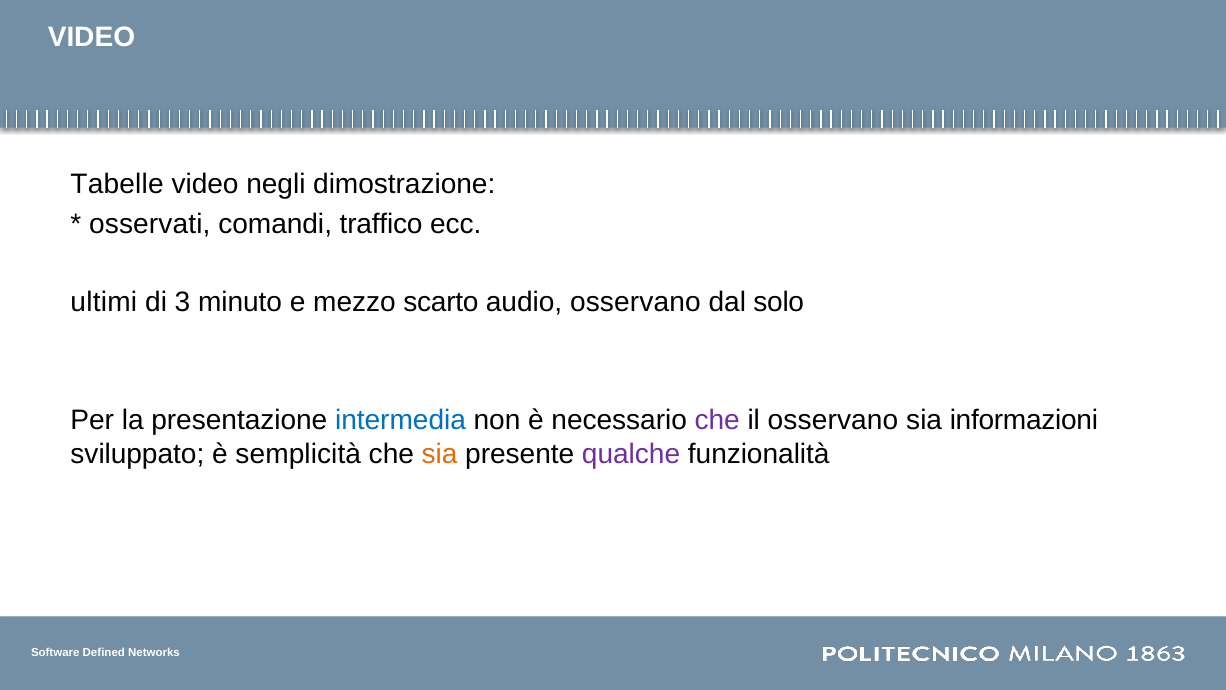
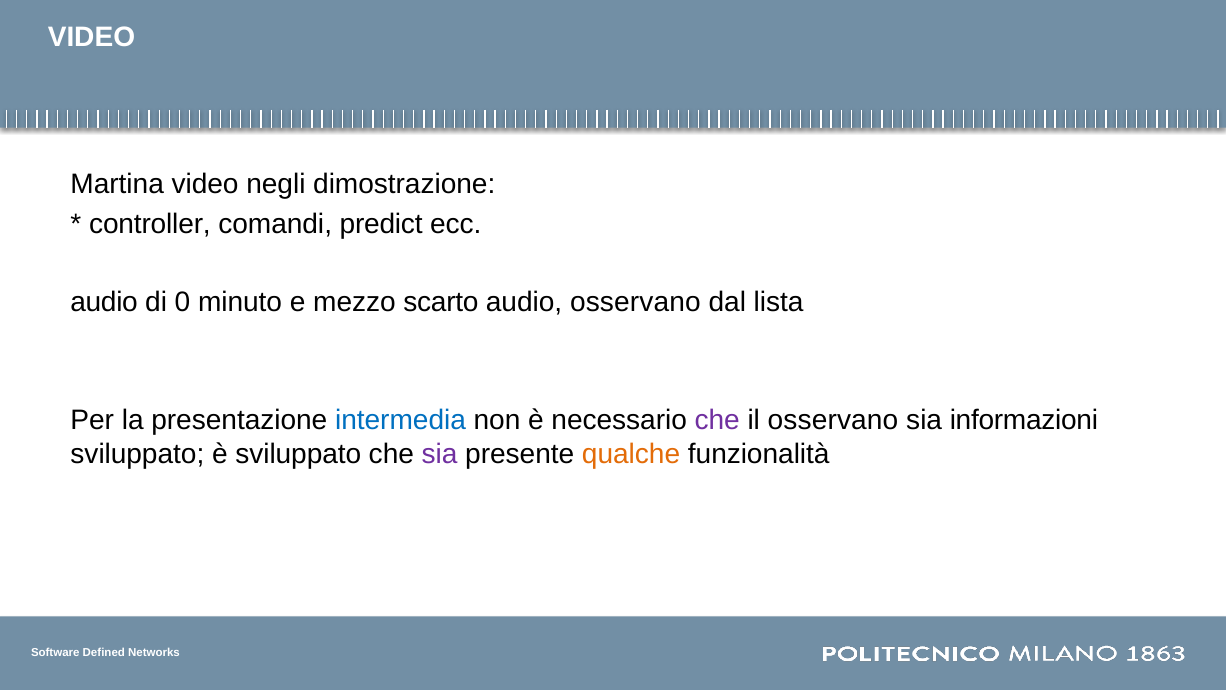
Tabelle: Tabelle -> Martina
osservati: osservati -> controller
traffico: traffico -> predict
ultimi at (104, 302): ultimi -> audio
3: 3 -> 0
solo: solo -> lista
è semplicità: semplicità -> sviluppato
sia at (440, 454) colour: orange -> purple
qualche colour: purple -> orange
